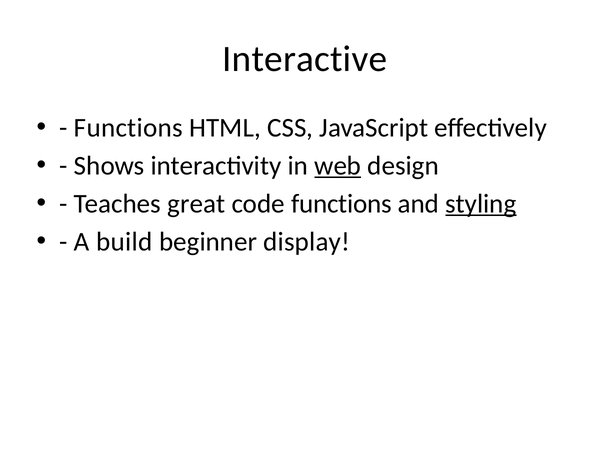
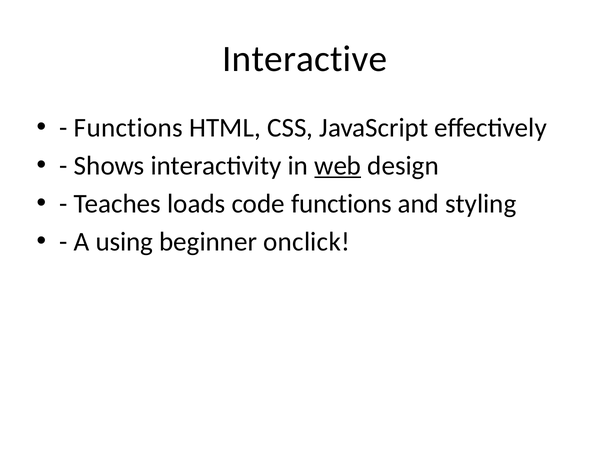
great: great -> loads
styling underline: present -> none
build: build -> using
display: display -> onclick
